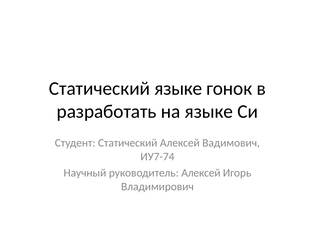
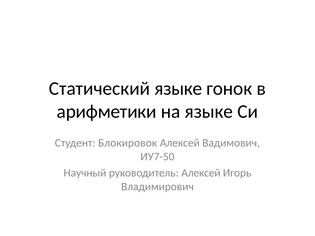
разработать: разработать -> арифметики
Студент Статический: Статический -> Блокировок
ИУ7-74: ИУ7-74 -> ИУ7-50
